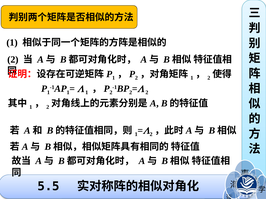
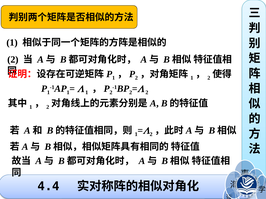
5.5: 5.5 -> 4.4
